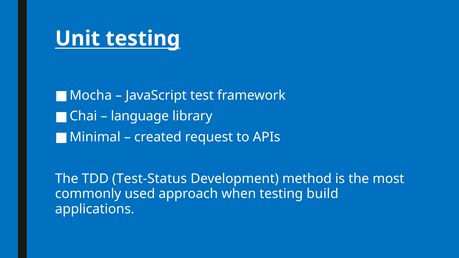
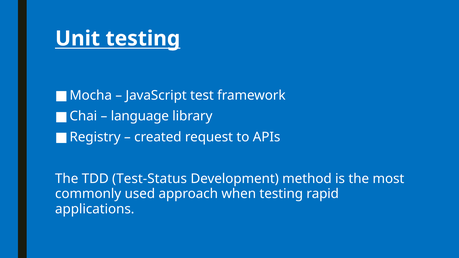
Minimal: Minimal -> Registry
build: build -> rapid
